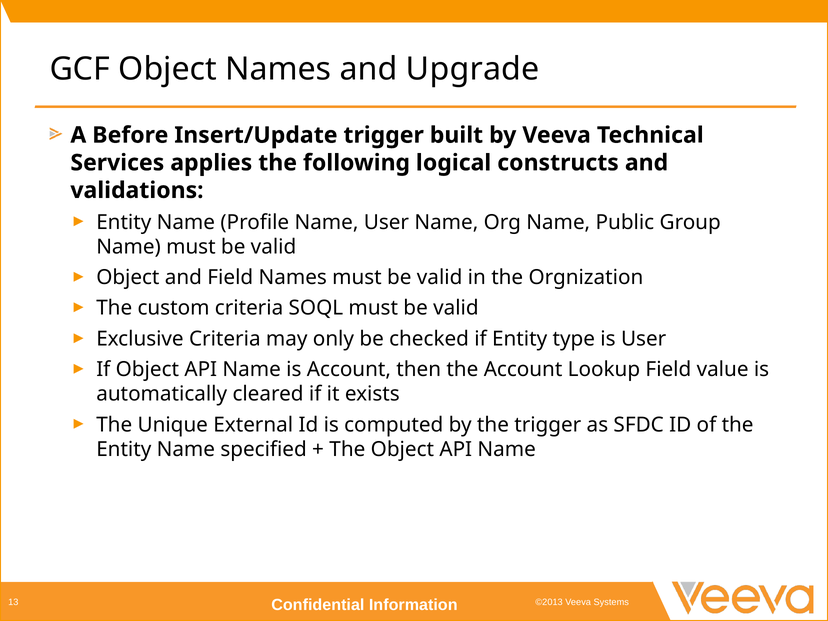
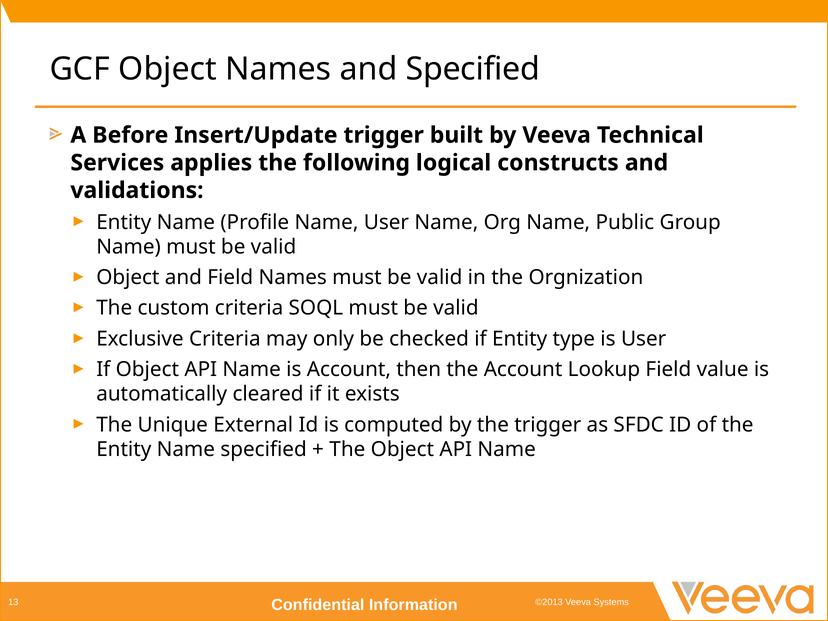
and Upgrade: Upgrade -> Specified
